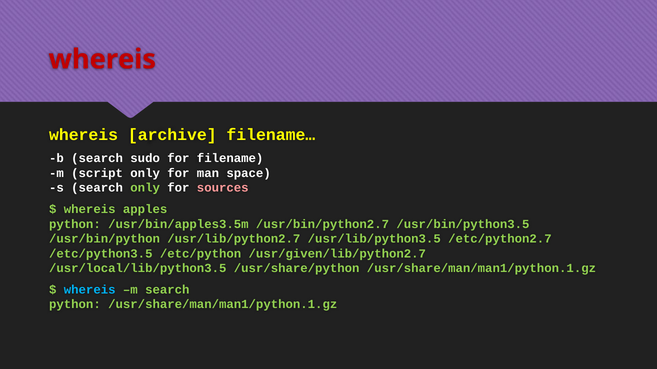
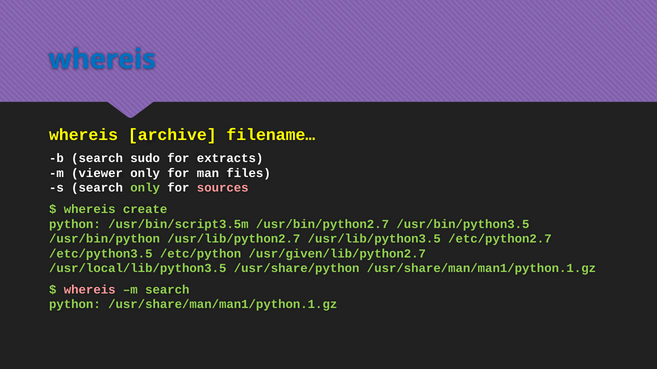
whereis at (102, 59) colour: red -> blue
filename: filename -> extracts
script: script -> viewer
space: space -> files
apples: apples -> create
/usr/bin/apples3.5m: /usr/bin/apples3.5m -> /usr/bin/script3.5m
whereis at (90, 290) colour: light blue -> pink
